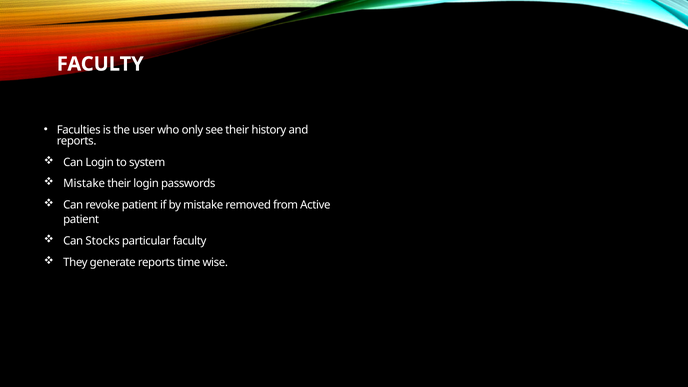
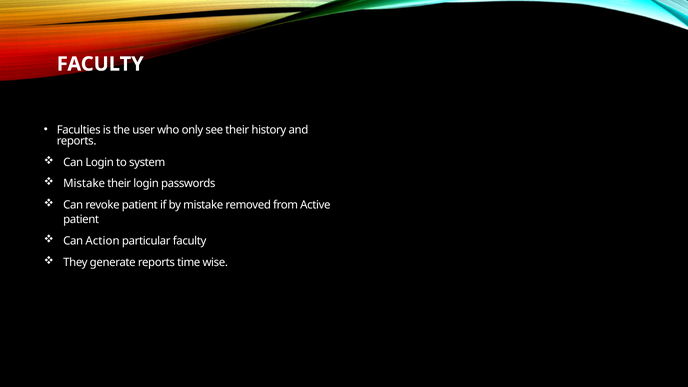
Stocks: Stocks -> Action
